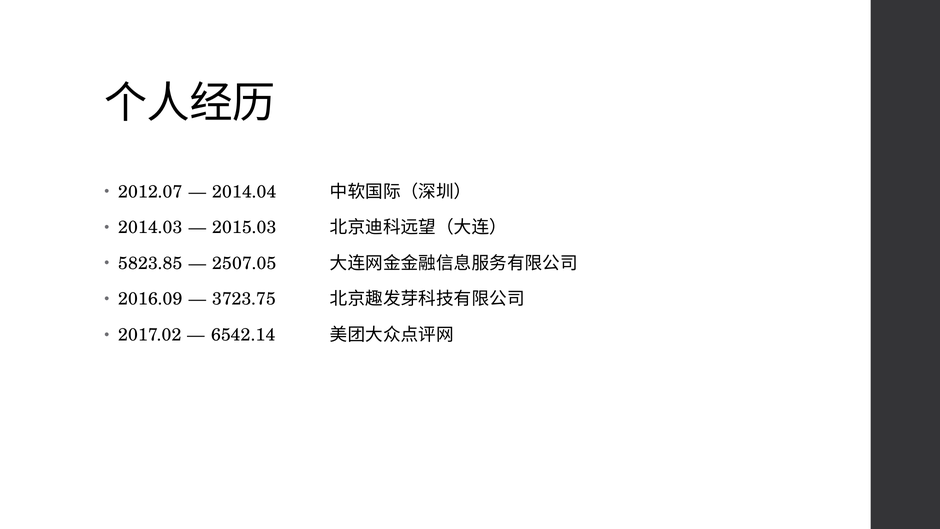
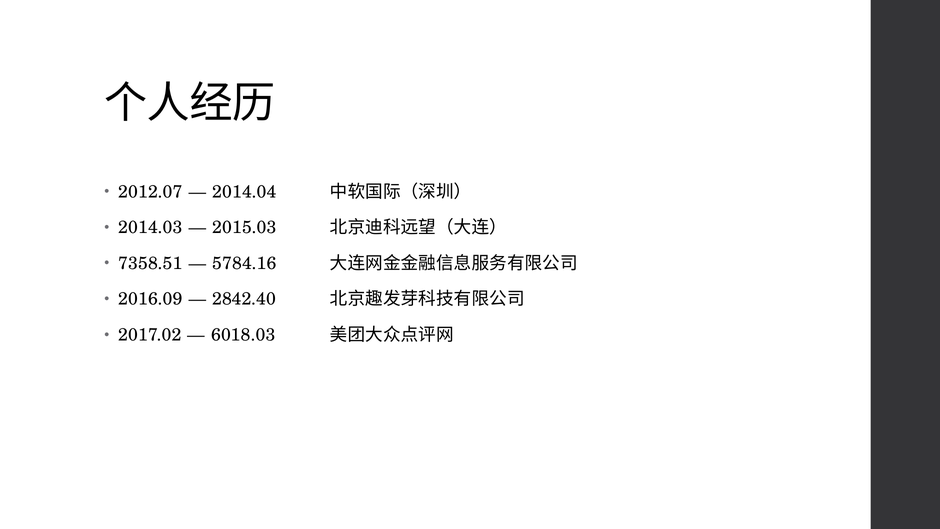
5823.85: 5823.85 -> 7358.51
2507.05: 2507.05 -> 5784.16
3723.75: 3723.75 -> 2842.40
6542.14: 6542.14 -> 6018.03
